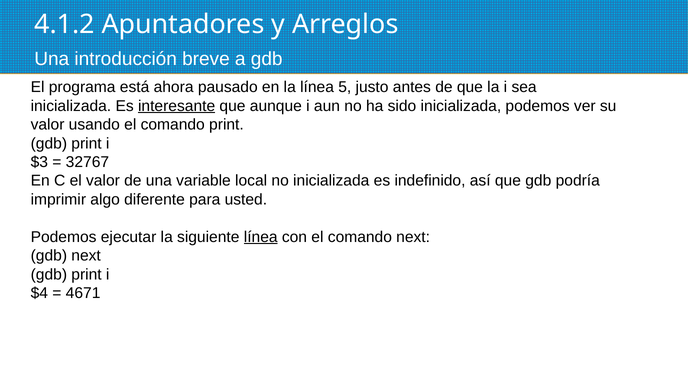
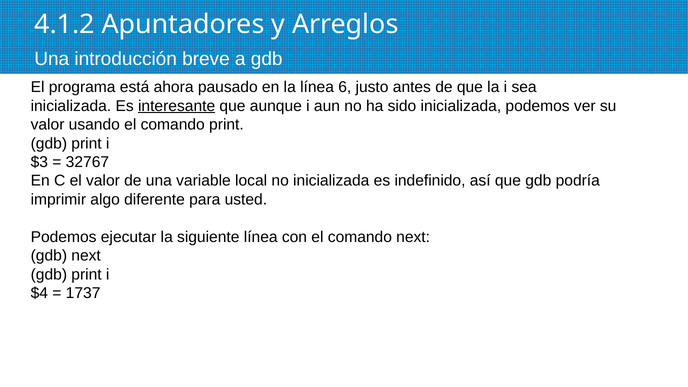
5: 5 -> 6
línea at (261, 237) underline: present -> none
4671: 4671 -> 1737
